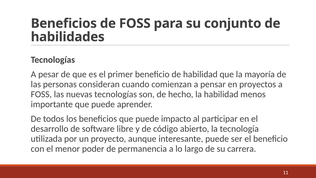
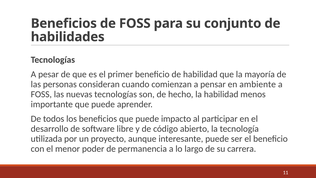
proyectos: proyectos -> ambiente
